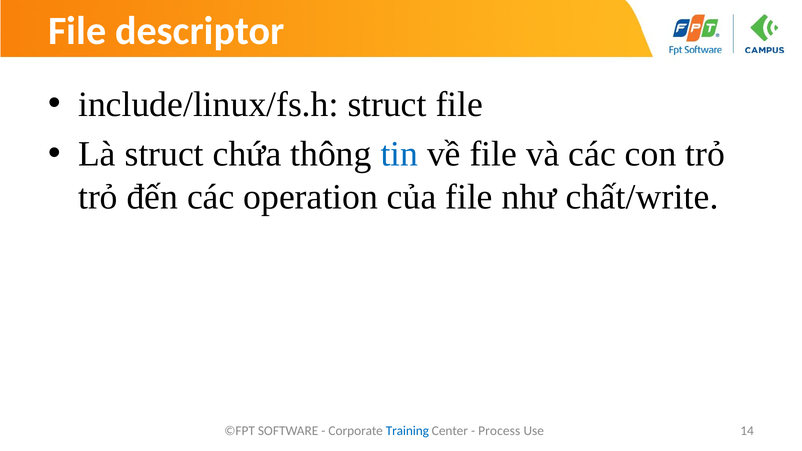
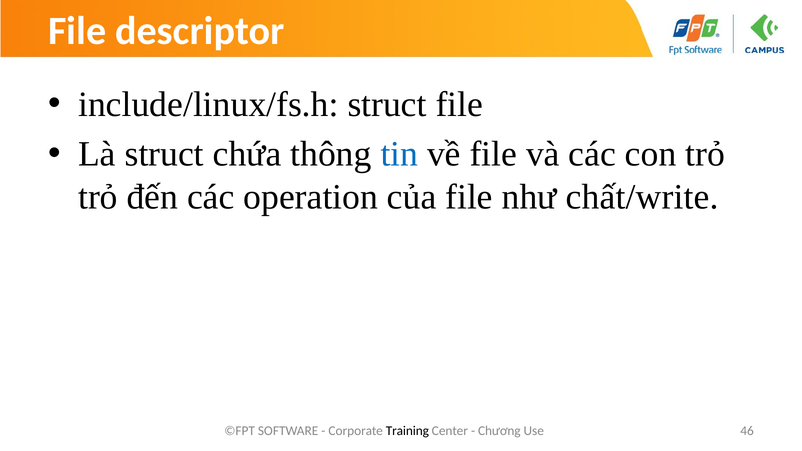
Training colour: blue -> black
Process: Process -> Chương
14: 14 -> 46
